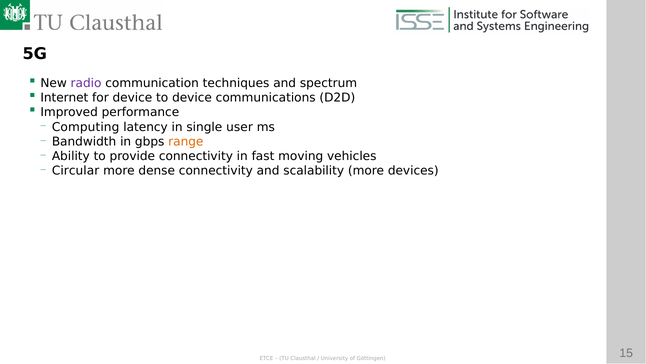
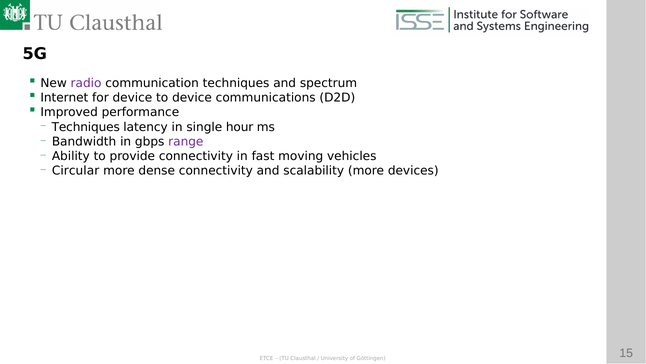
Computing at (86, 127): Computing -> Techniques
user: user -> hour
range colour: orange -> purple
